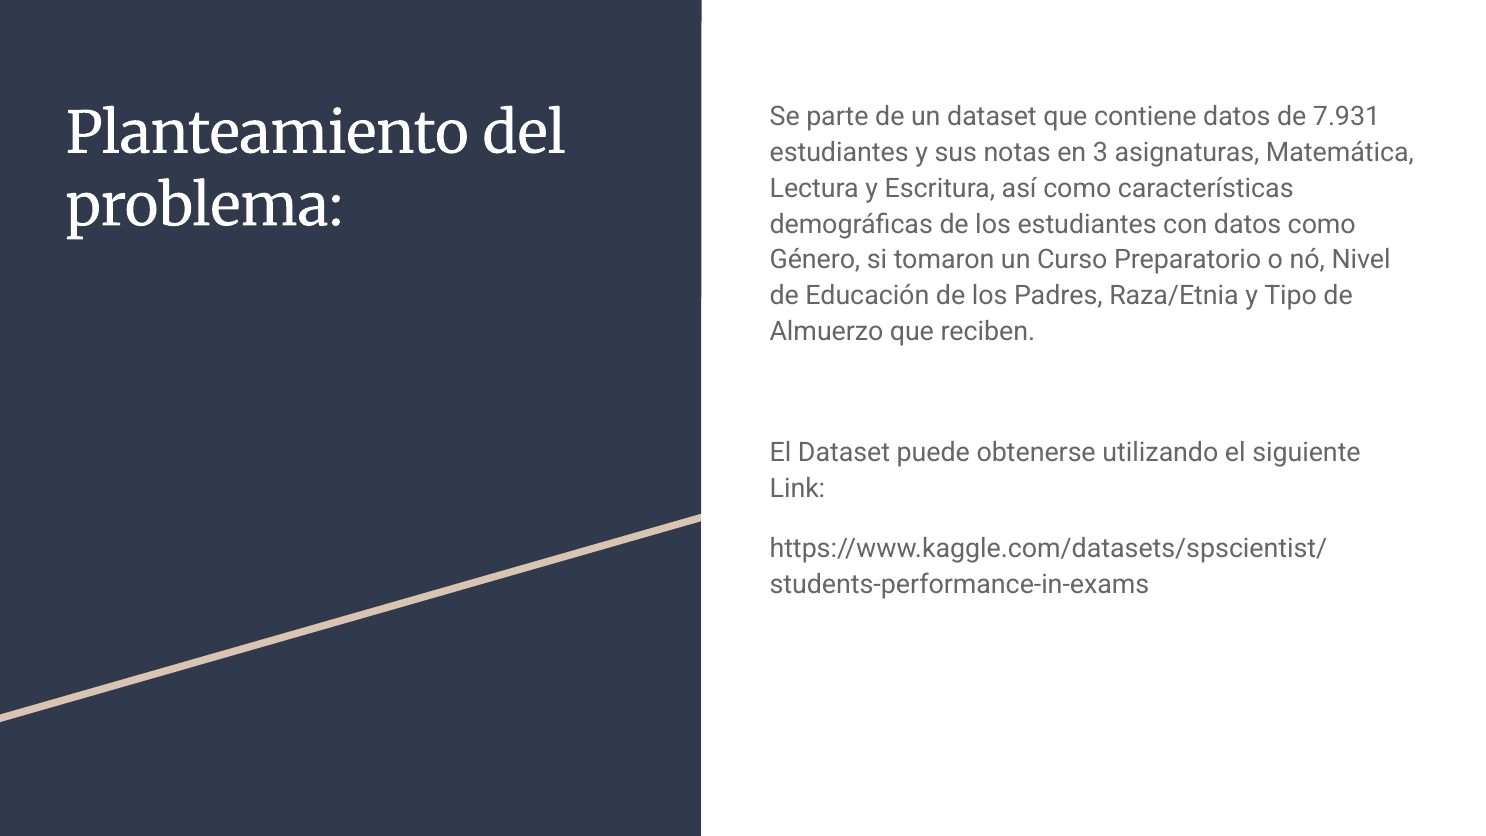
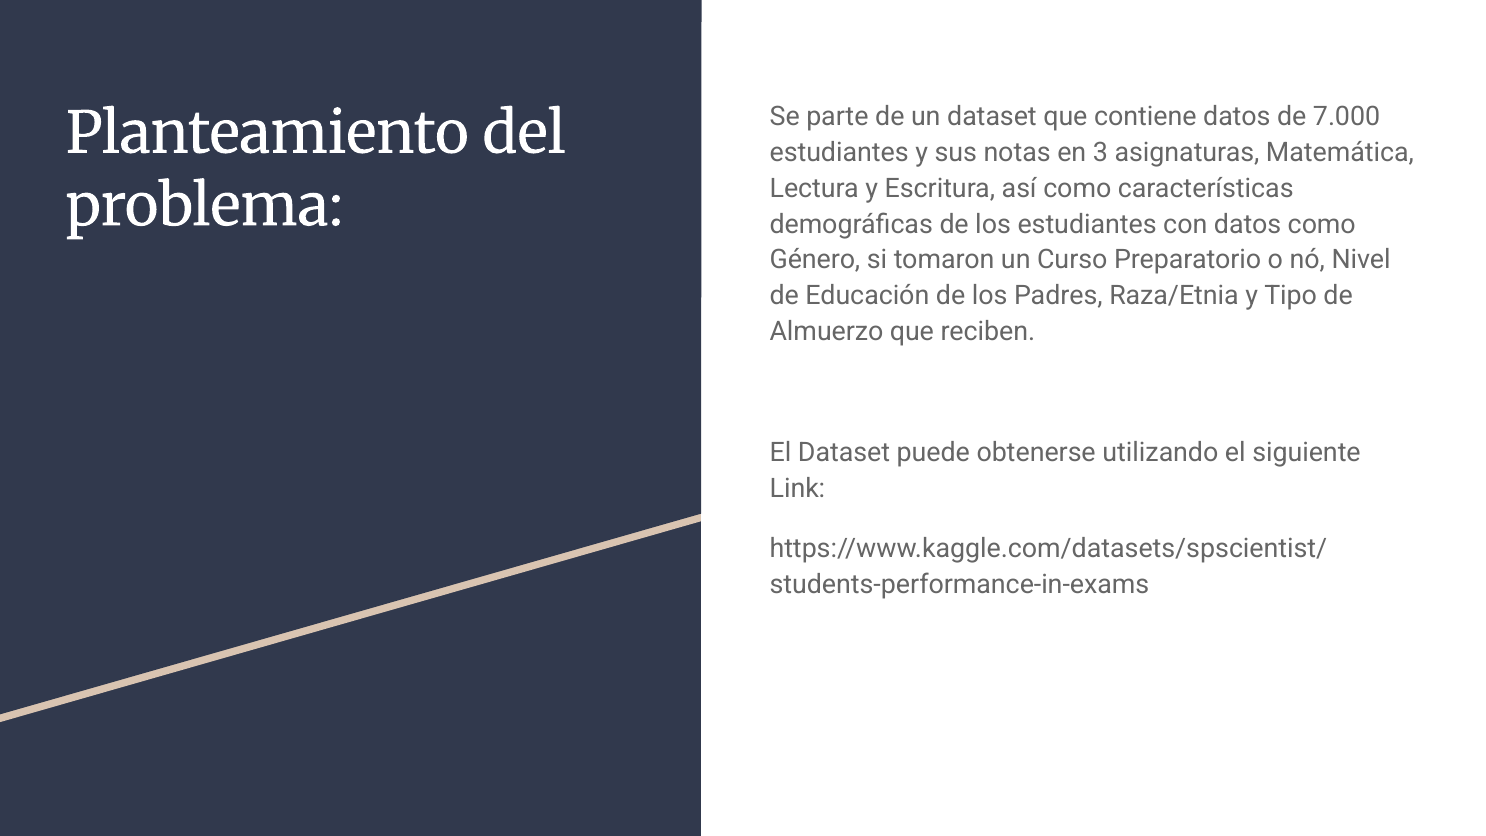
7.931: 7.931 -> 7.000
